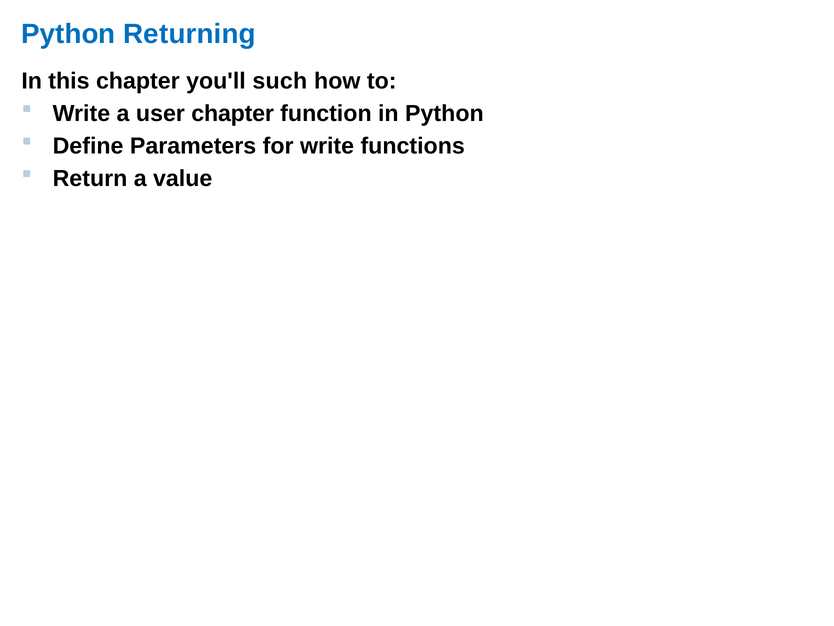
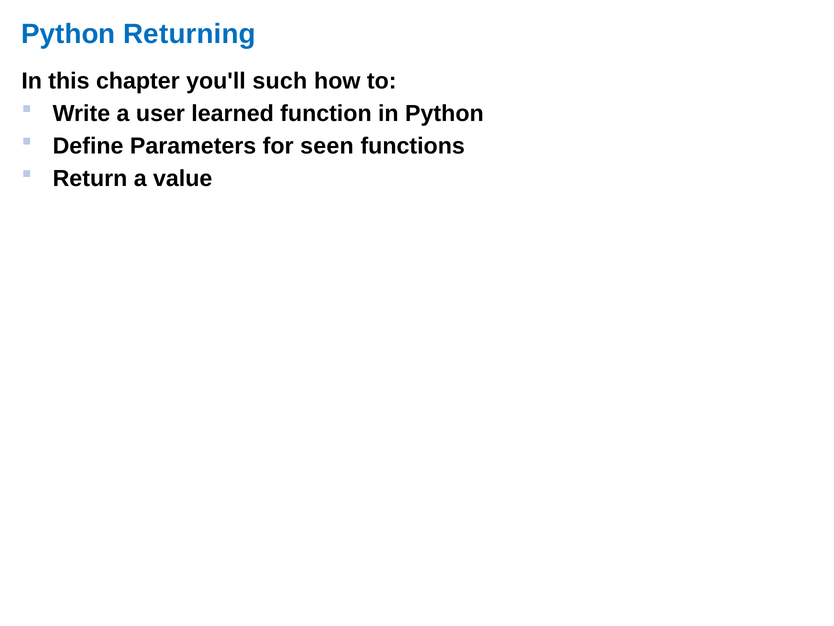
user chapter: chapter -> learned
for write: write -> seen
